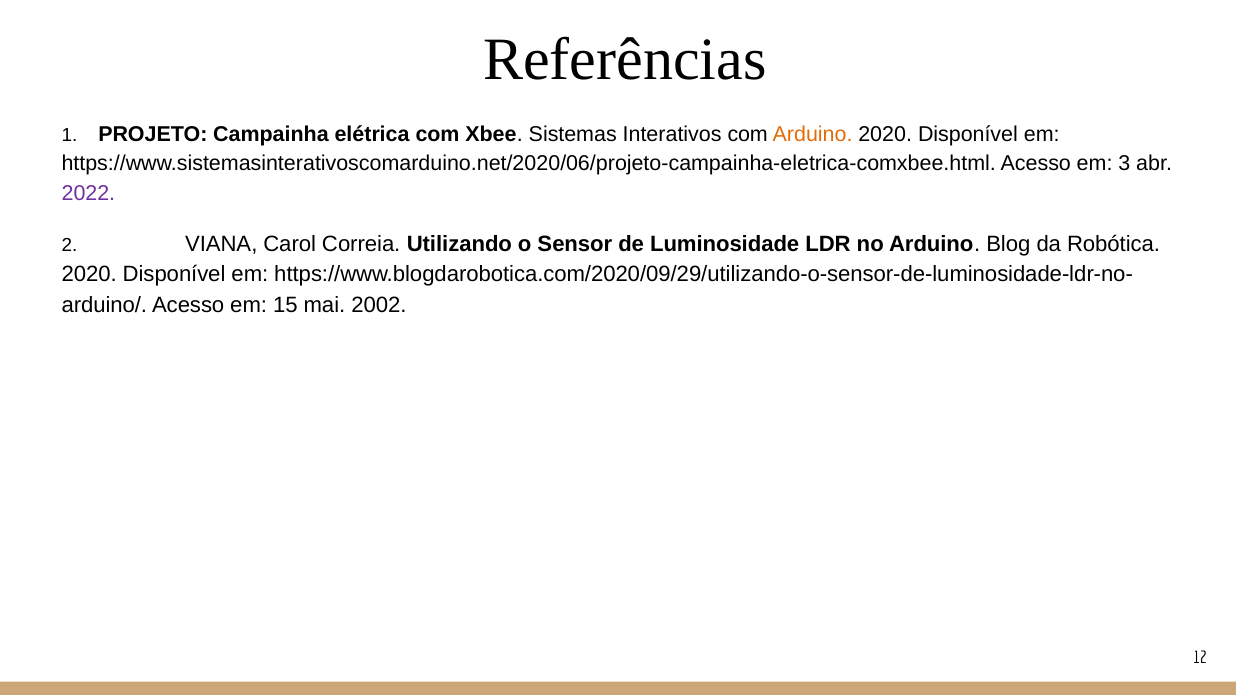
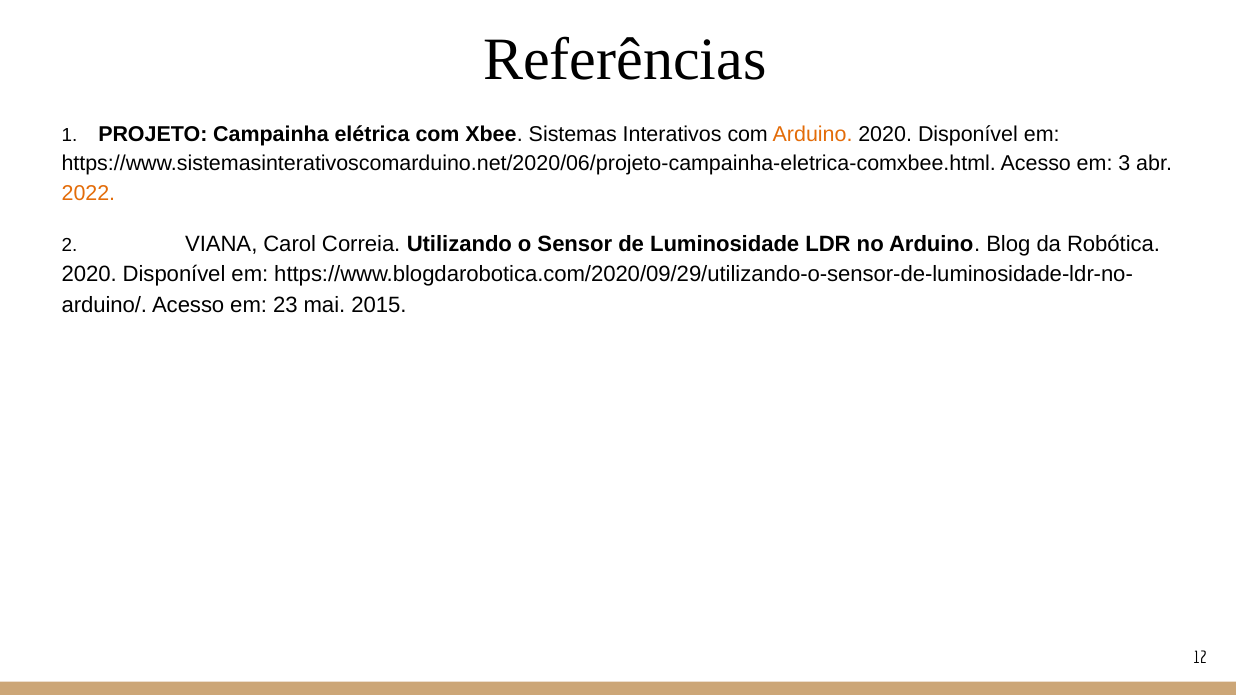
2022 colour: purple -> orange
15: 15 -> 23
2002: 2002 -> 2015
